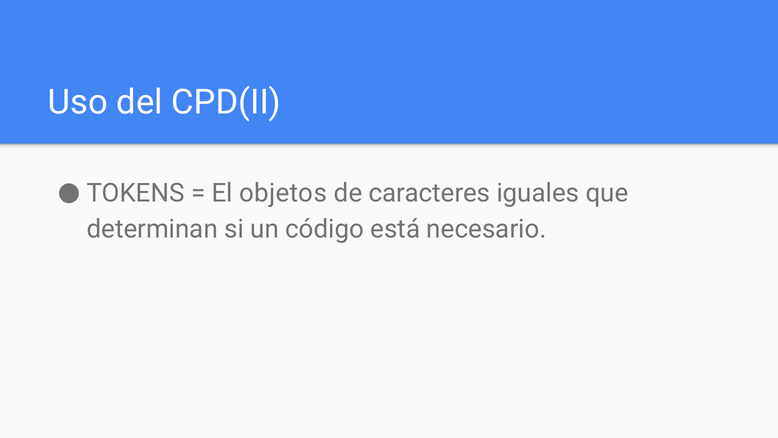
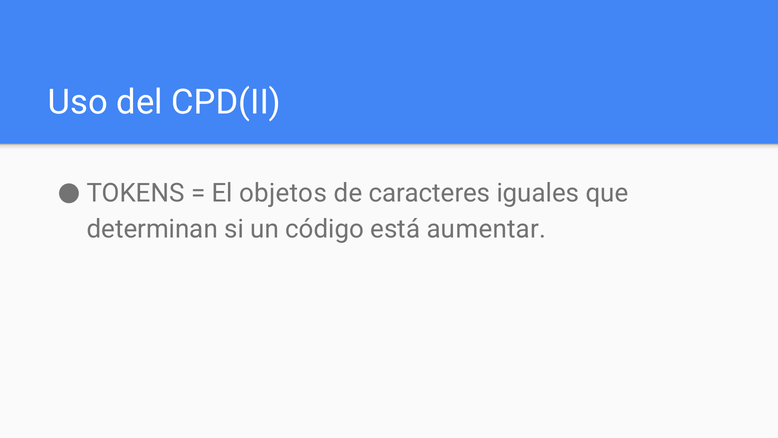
necesario: necesario -> aumentar
